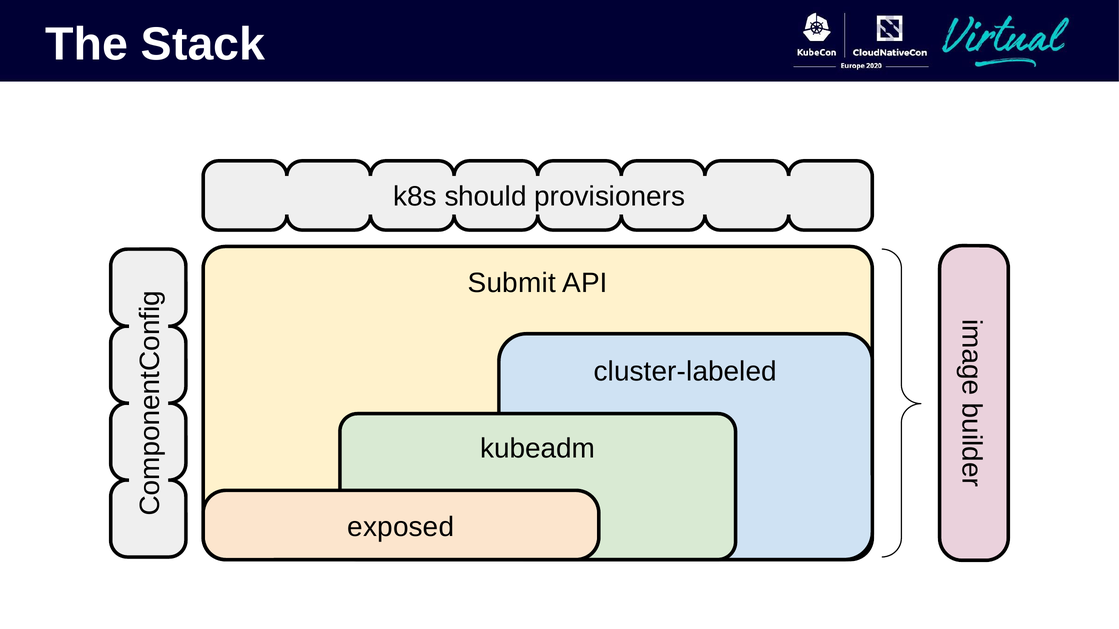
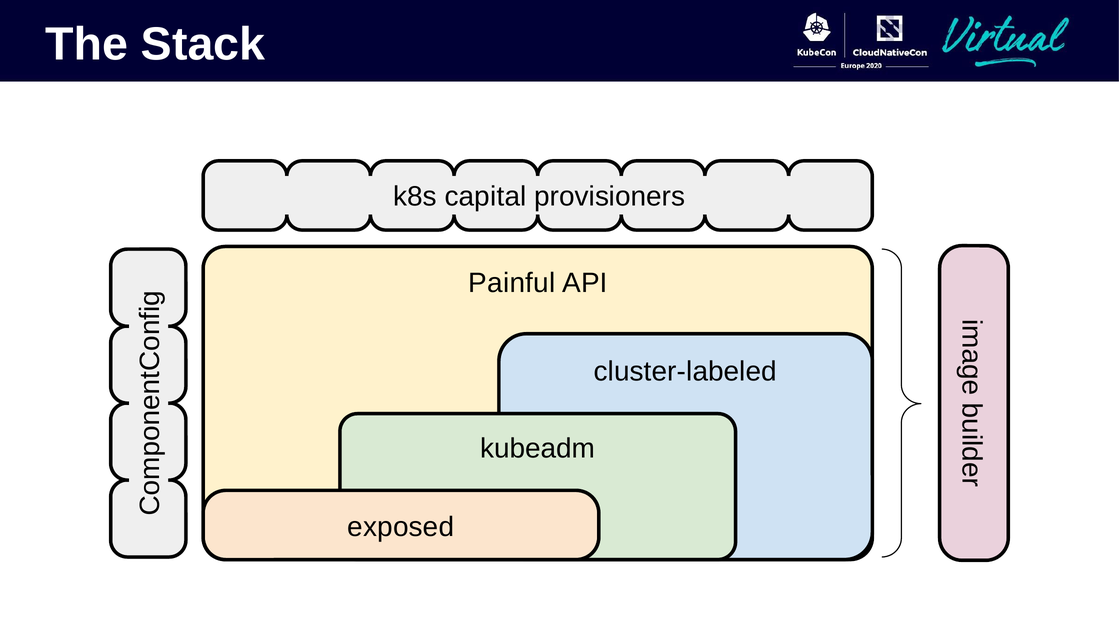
should: should -> capital
Submit: Submit -> Painful
